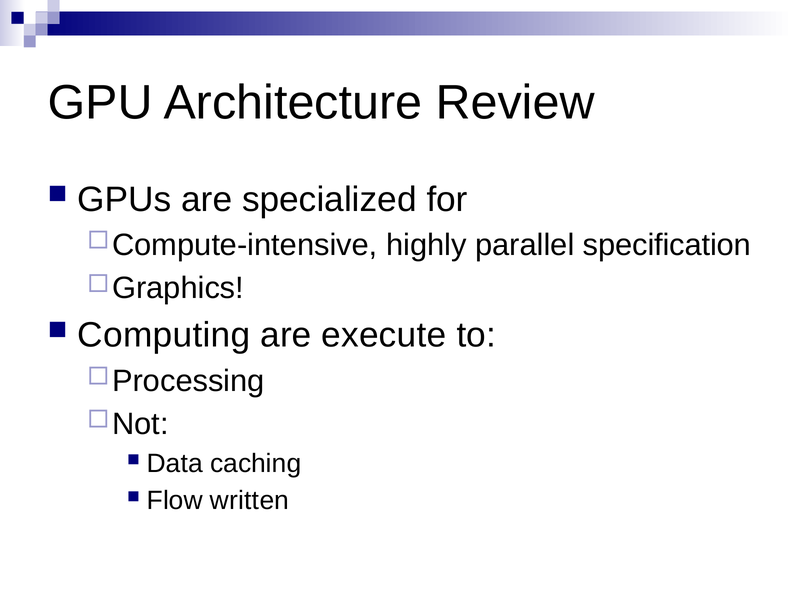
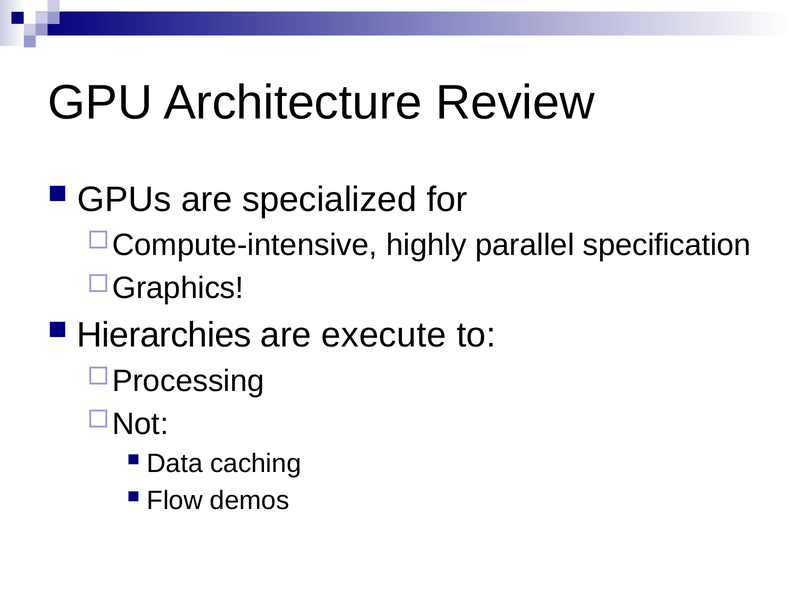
Computing: Computing -> Hierarchies
written: written -> demos
